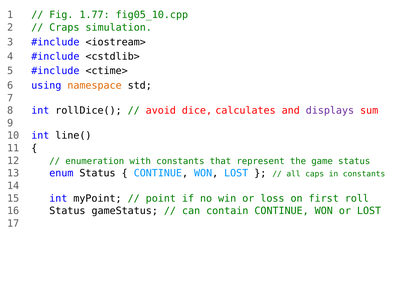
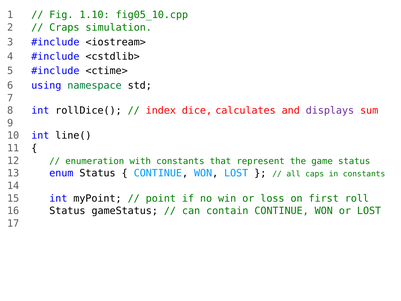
1.77: 1.77 -> 1.10
namespace colour: orange -> green
avoid: avoid -> index
